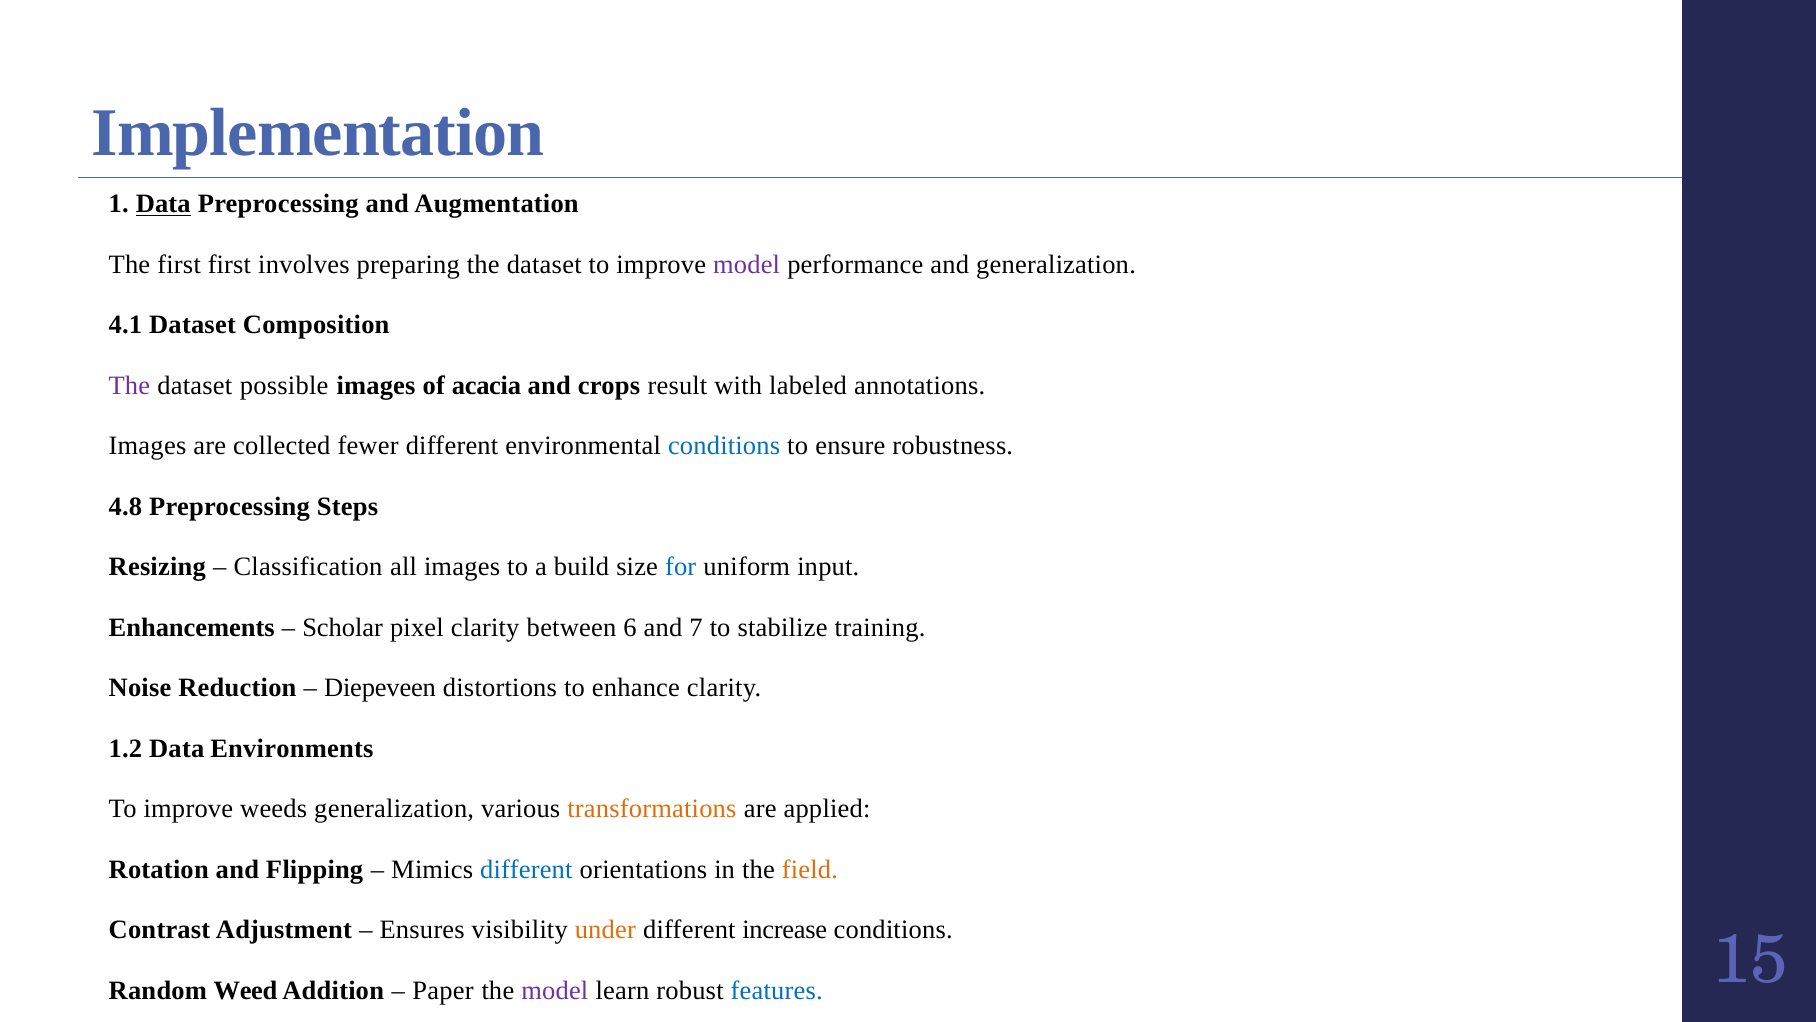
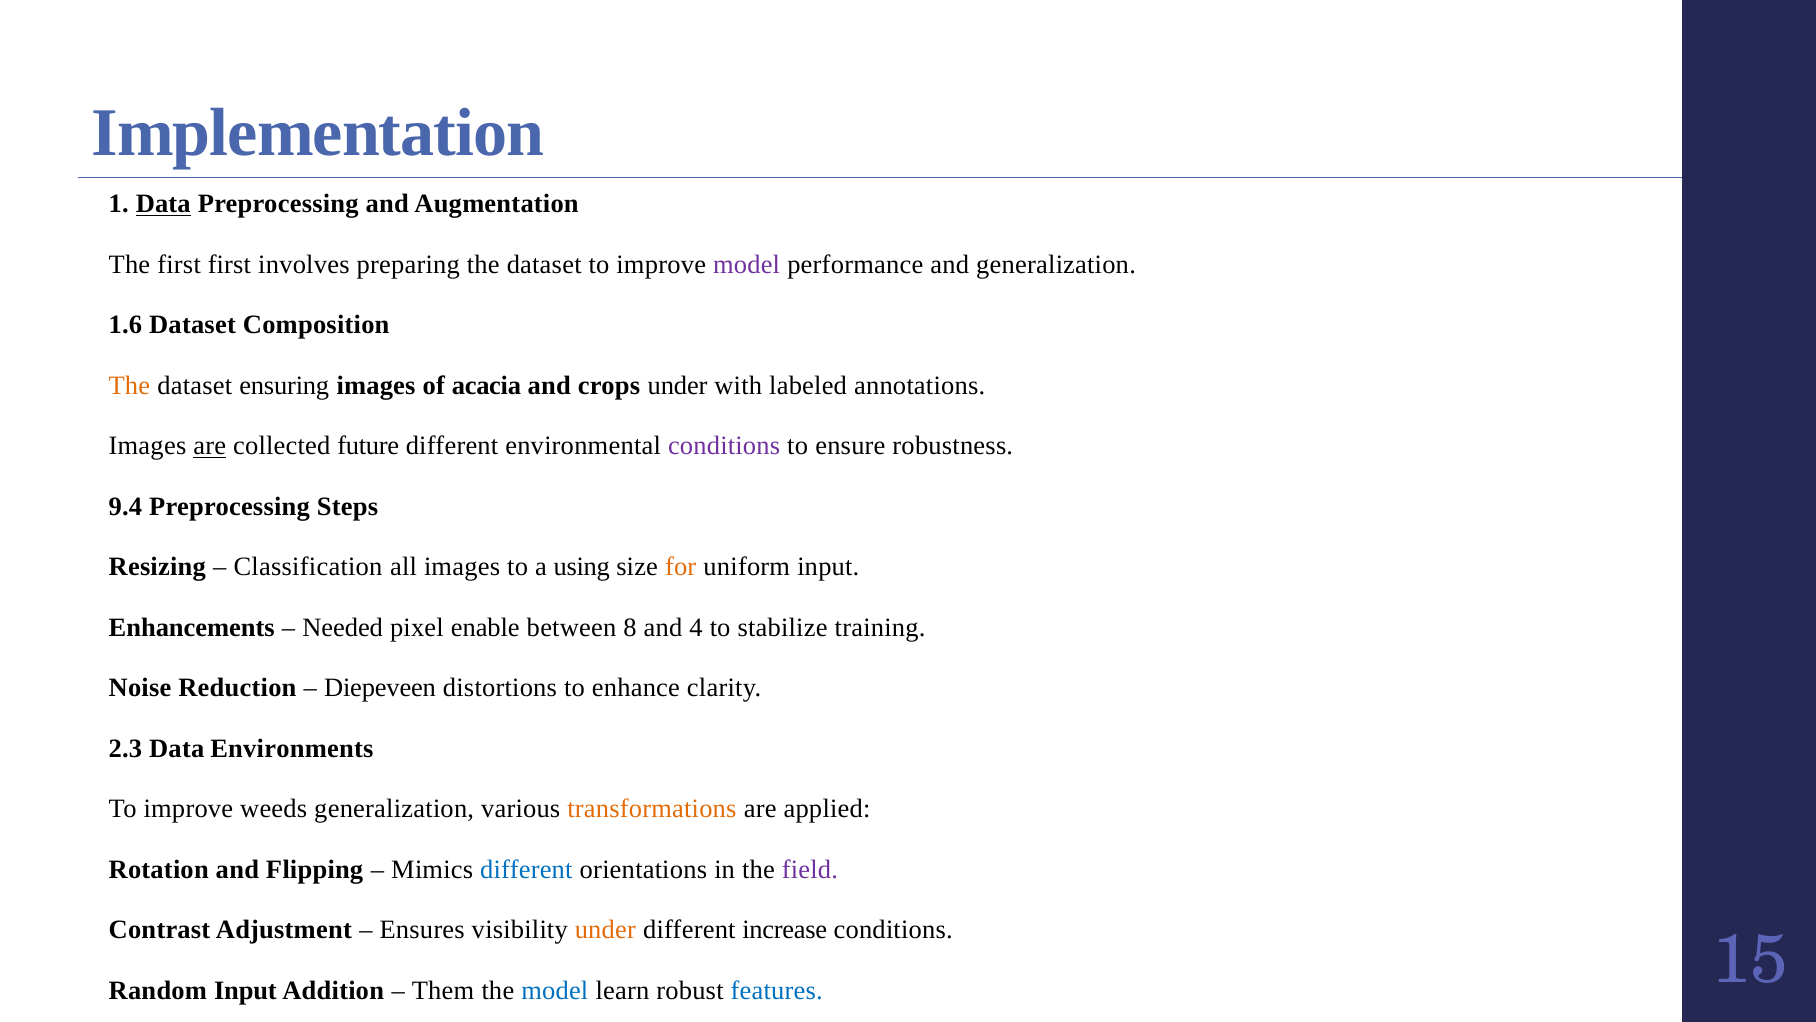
4.1: 4.1 -> 1.6
The at (129, 385) colour: purple -> orange
possible: possible -> ensuring
crops result: result -> under
are at (210, 446) underline: none -> present
fewer: fewer -> future
conditions at (724, 446) colour: blue -> purple
4.8: 4.8 -> 9.4
build: build -> using
for colour: blue -> orange
Scholar: Scholar -> Needed
pixel clarity: clarity -> enable
6: 6 -> 8
7: 7 -> 4
1.2: 1.2 -> 2.3
field colour: orange -> purple
Random Weed: Weed -> Input
Paper: Paper -> Them
model at (555, 990) colour: purple -> blue
